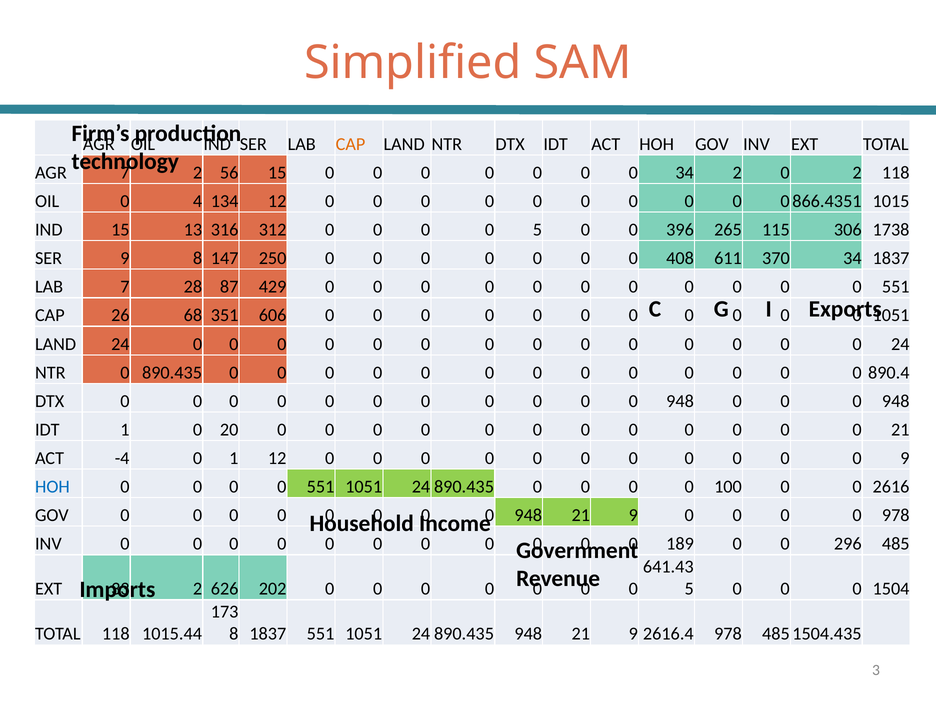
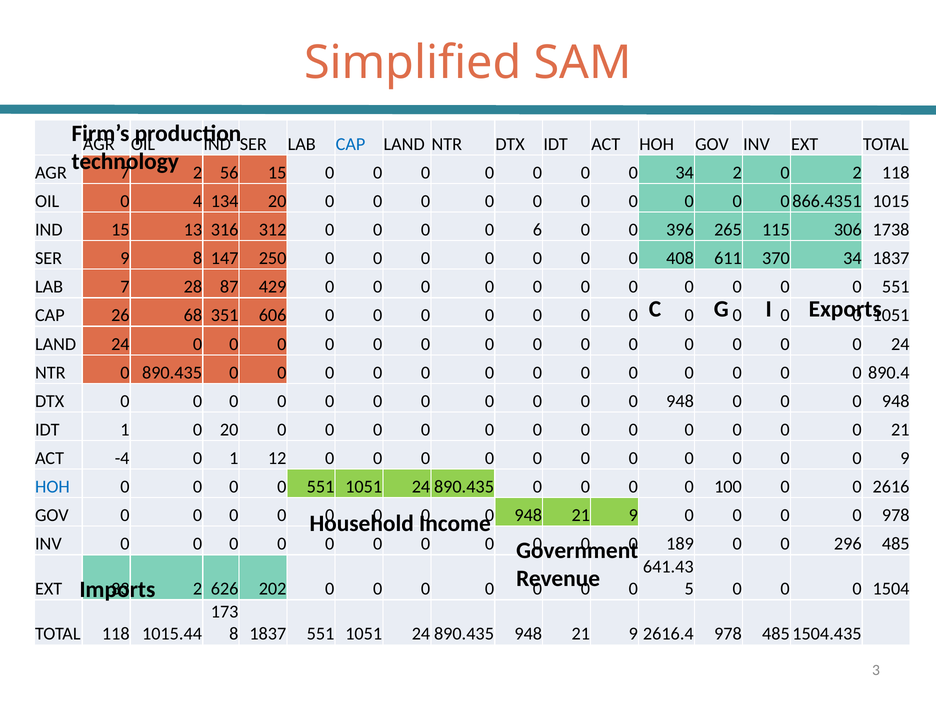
CAP at (350, 144) colour: orange -> blue
134 12: 12 -> 20
0 5: 5 -> 6
